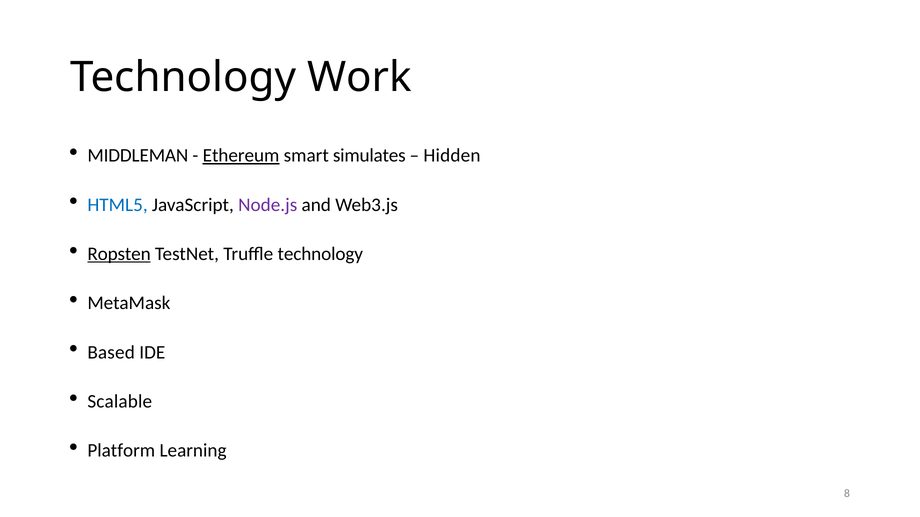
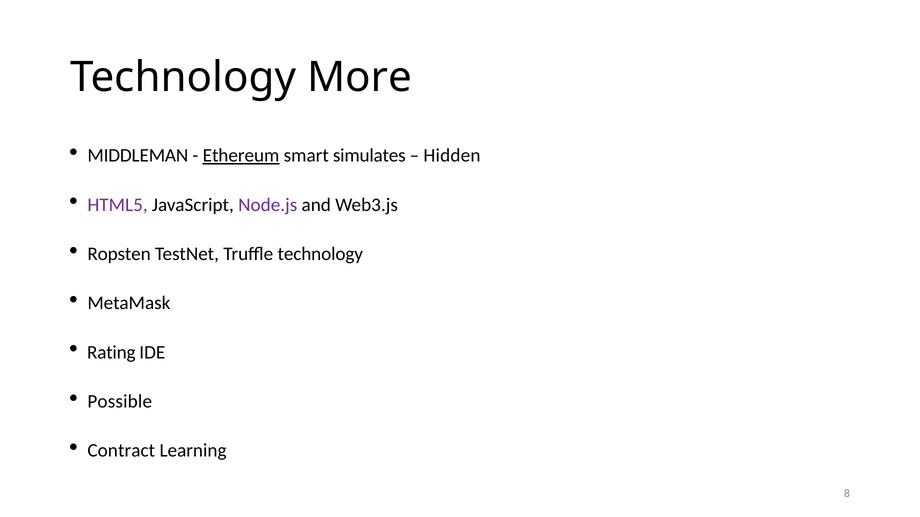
Work: Work -> More
HTML5 colour: blue -> purple
Ropsten underline: present -> none
Based: Based -> Rating
Scalable: Scalable -> Possible
Platform: Platform -> Contract
